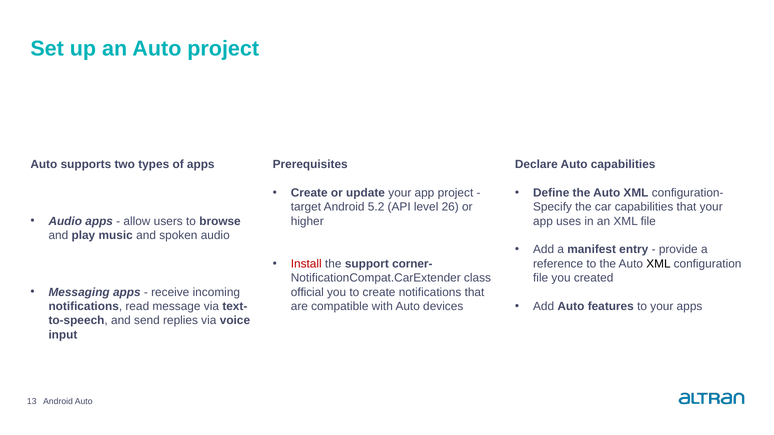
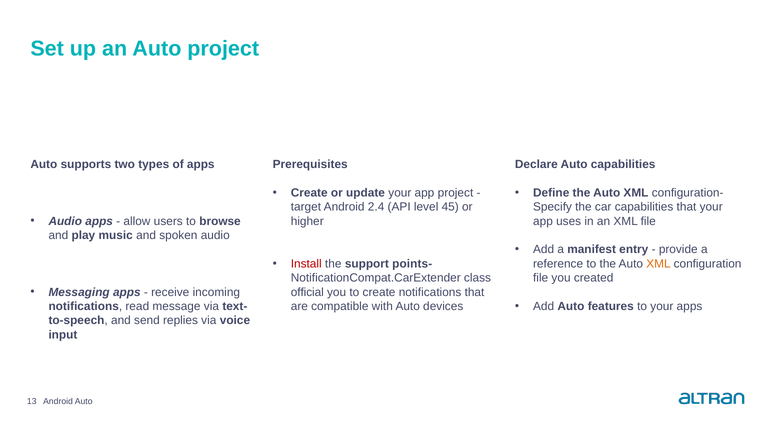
5.2: 5.2 -> 2.4
26: 26 -> 45
corner-: corner- -> points-
XML at (658, 264) colour: black -> orange
